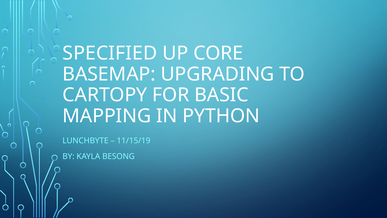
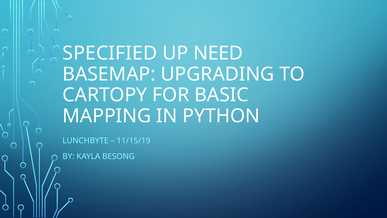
CORE: CORE -> NEED
